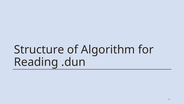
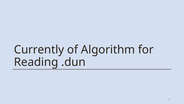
Structure: Structure -> Currently
